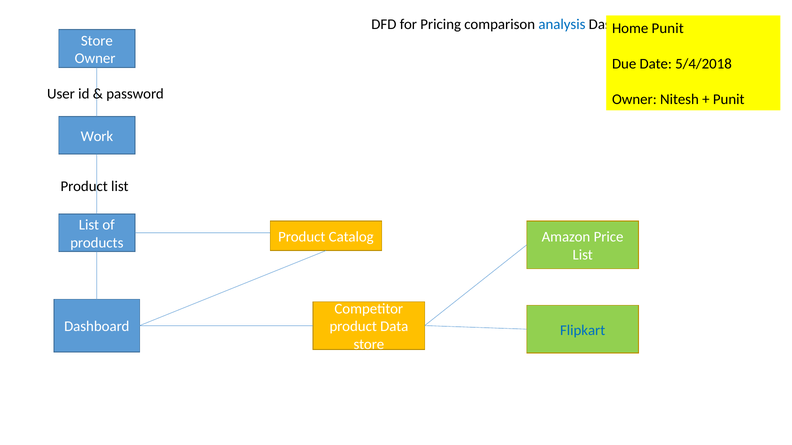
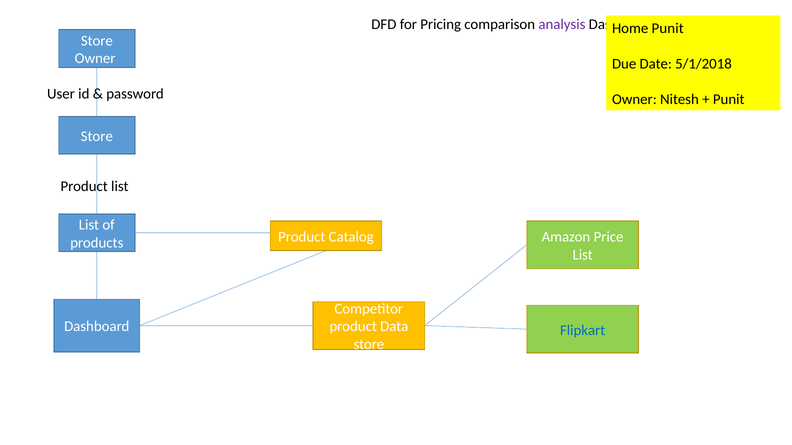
analysis colour: blue -> purple
5/4/2018: 5/4/2018 -> 5/1/2018
Work at (97, 136): Work -> Store
